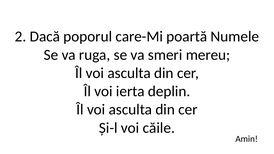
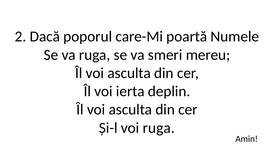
voi căile: căile -> ruga
